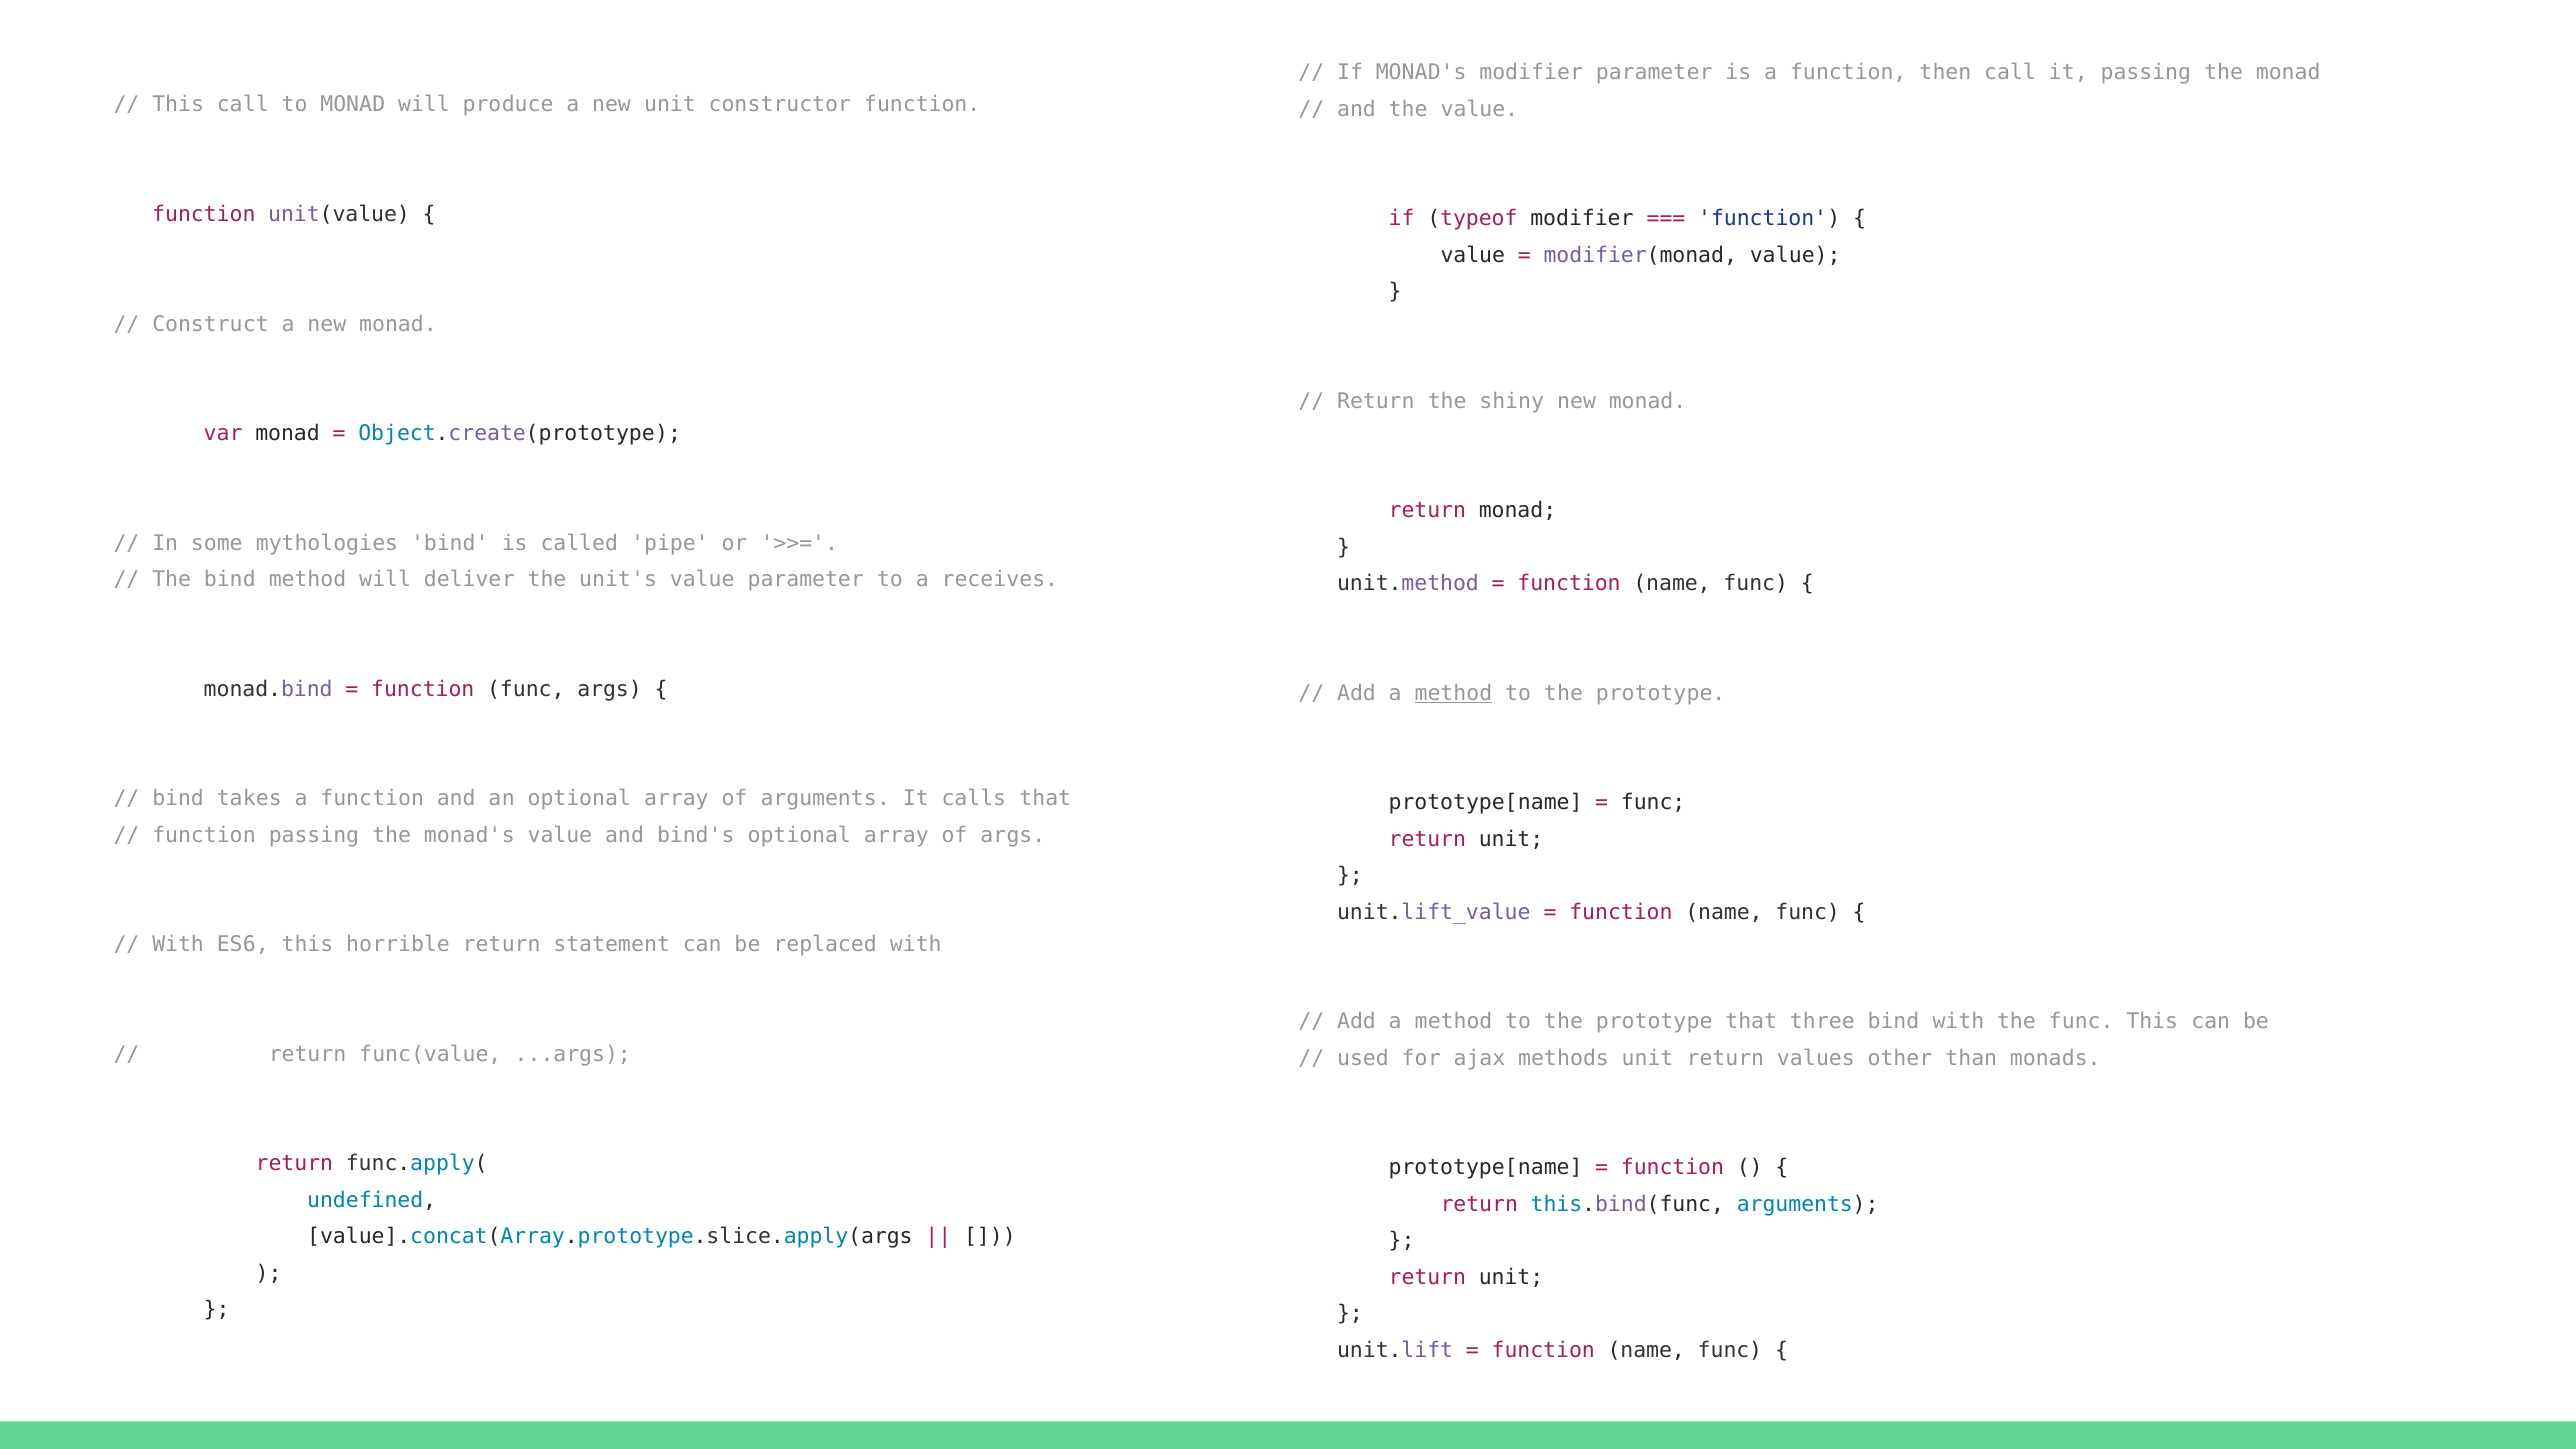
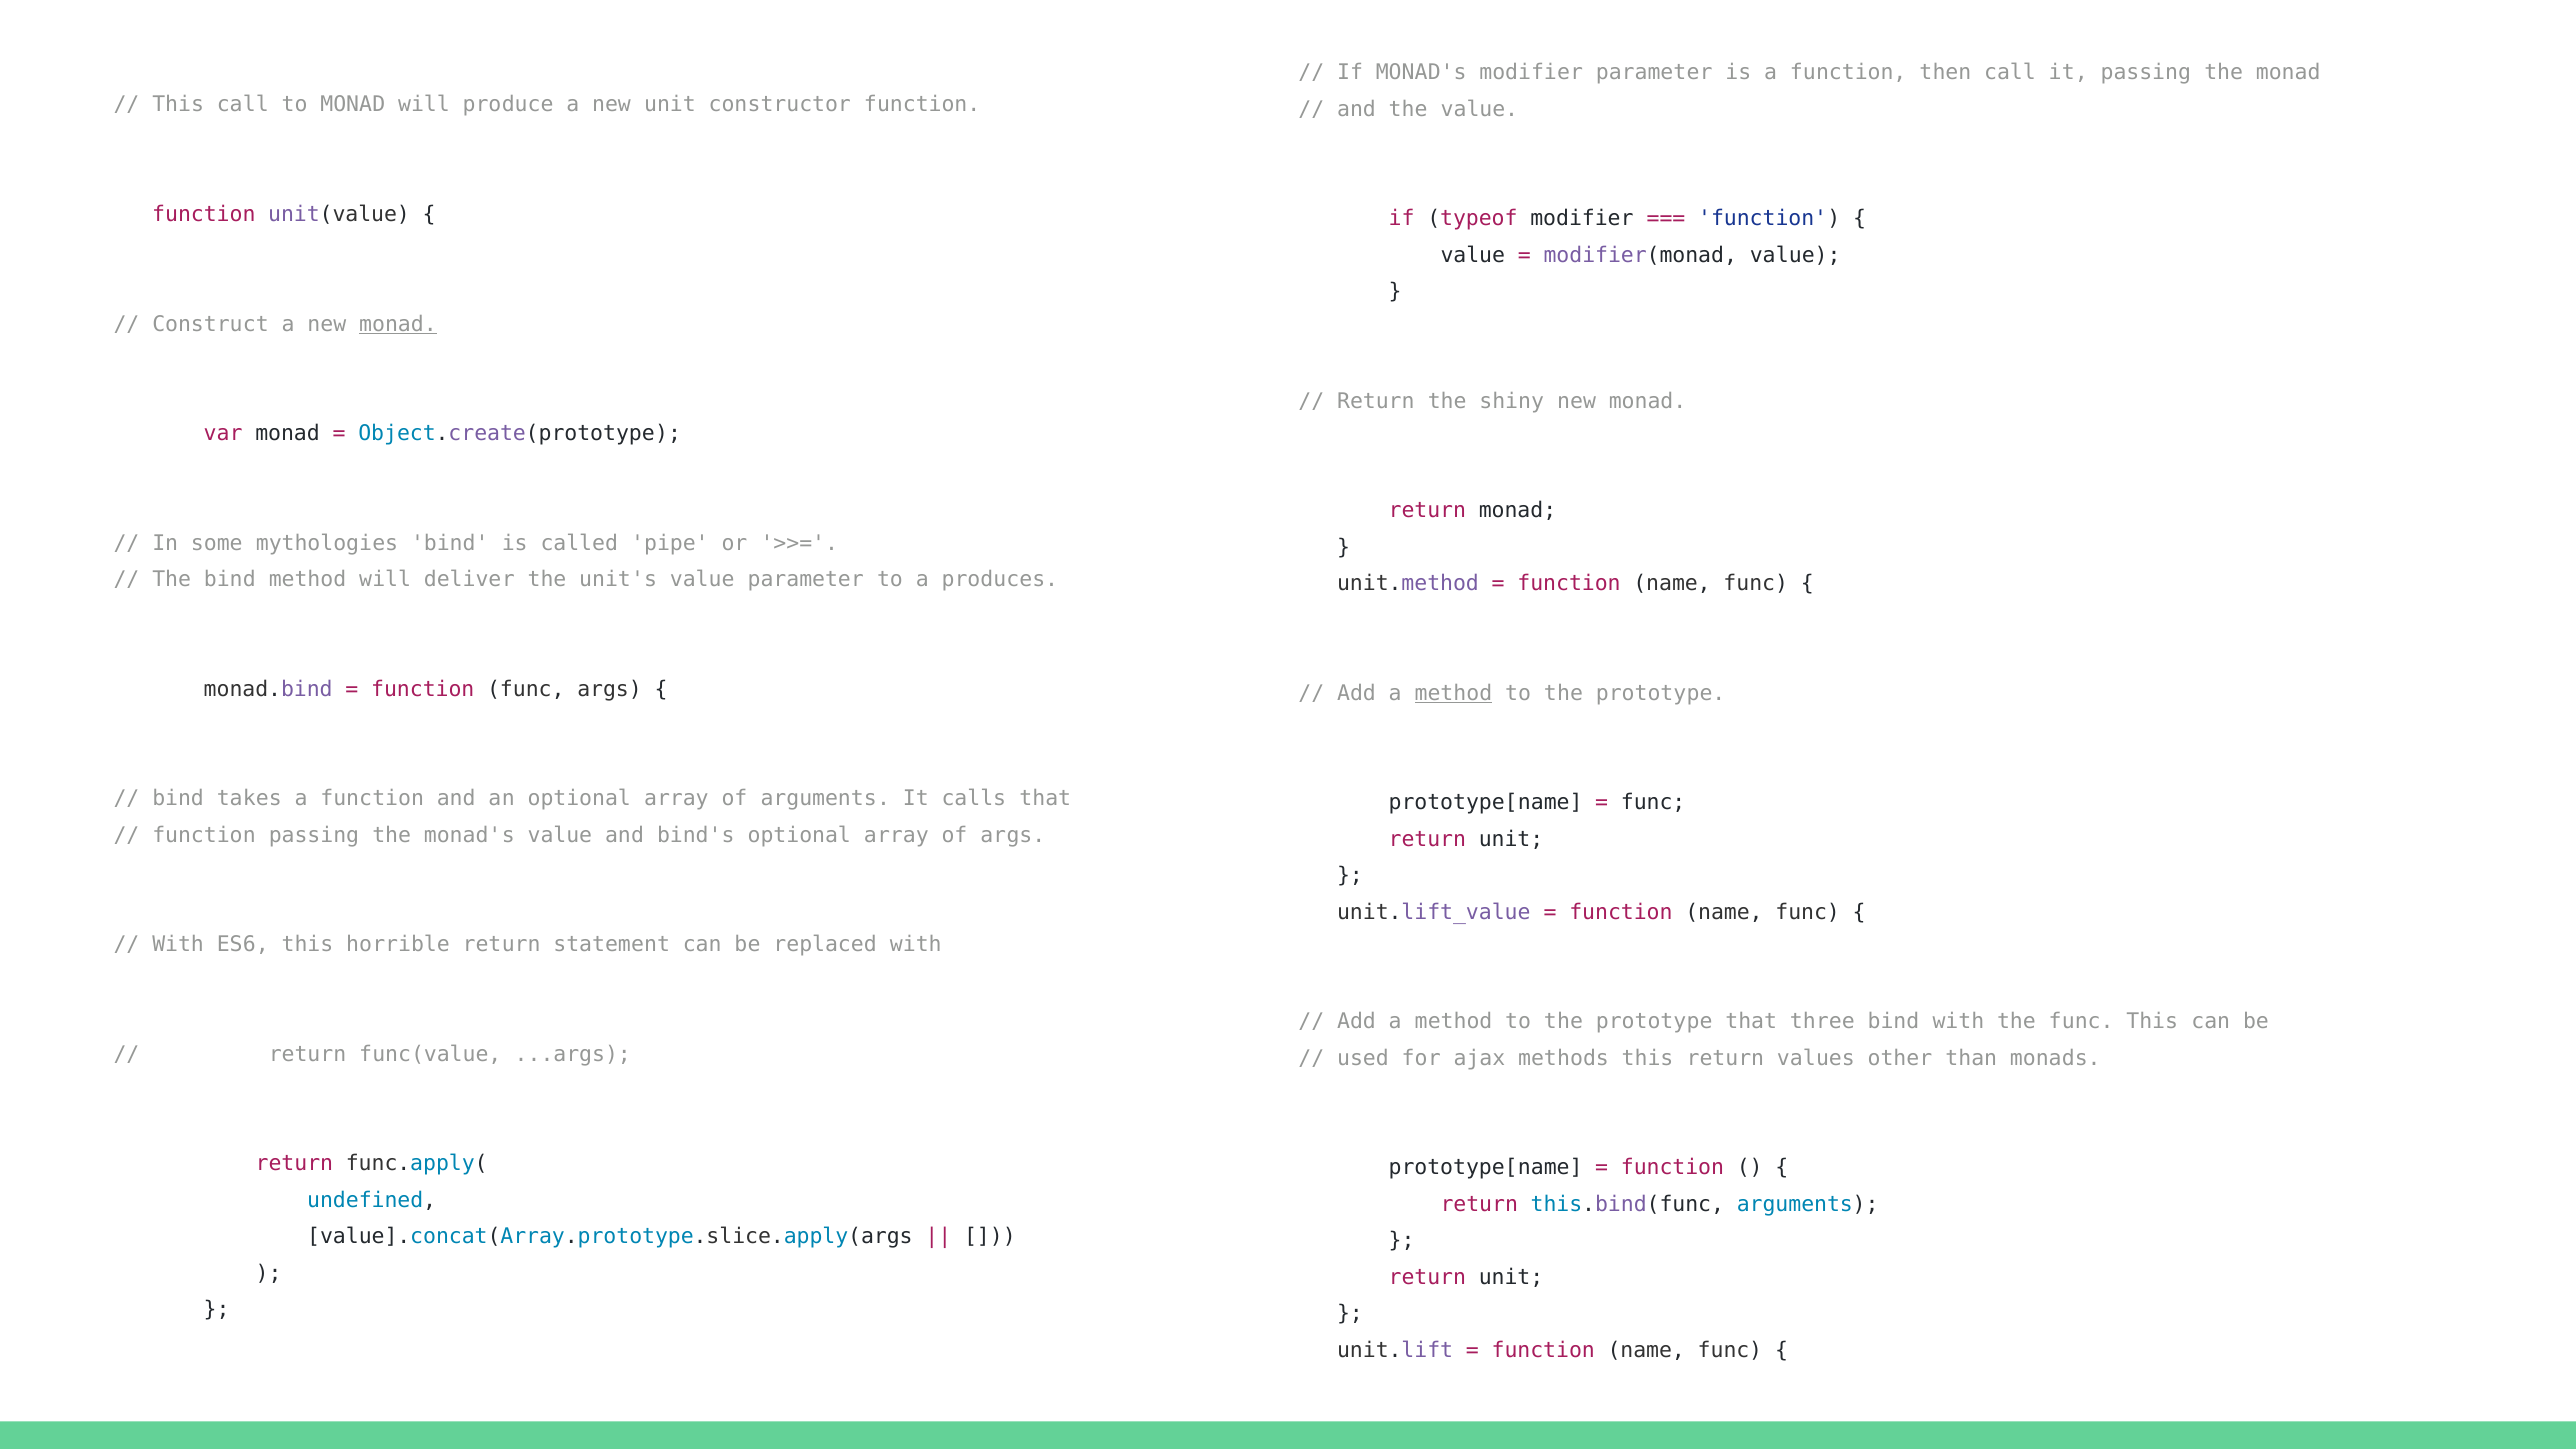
monad at (398, 324) underline: none -> present
receives: receives -> produces
methods unit: unit -> this
